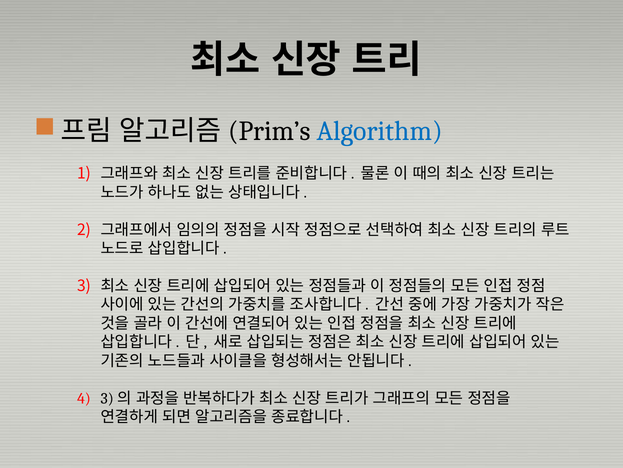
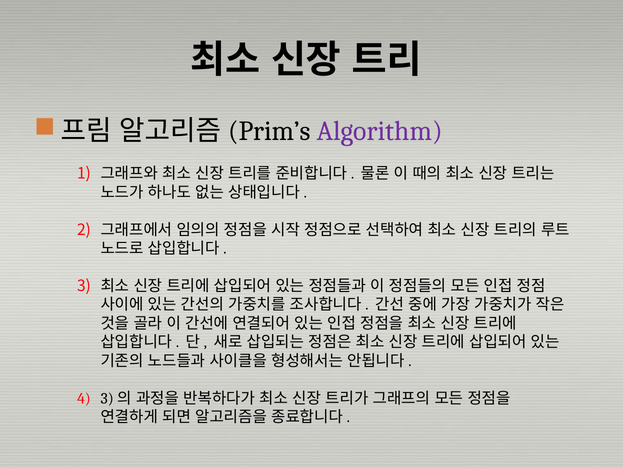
Algorithm colour: blue -> purple
